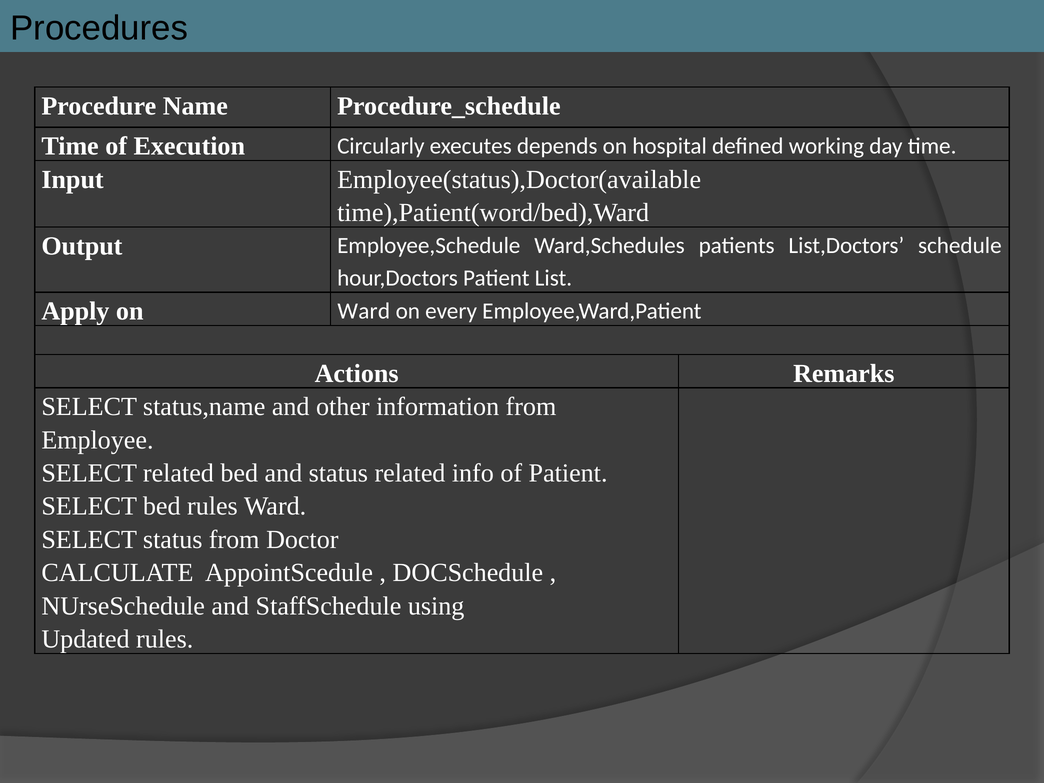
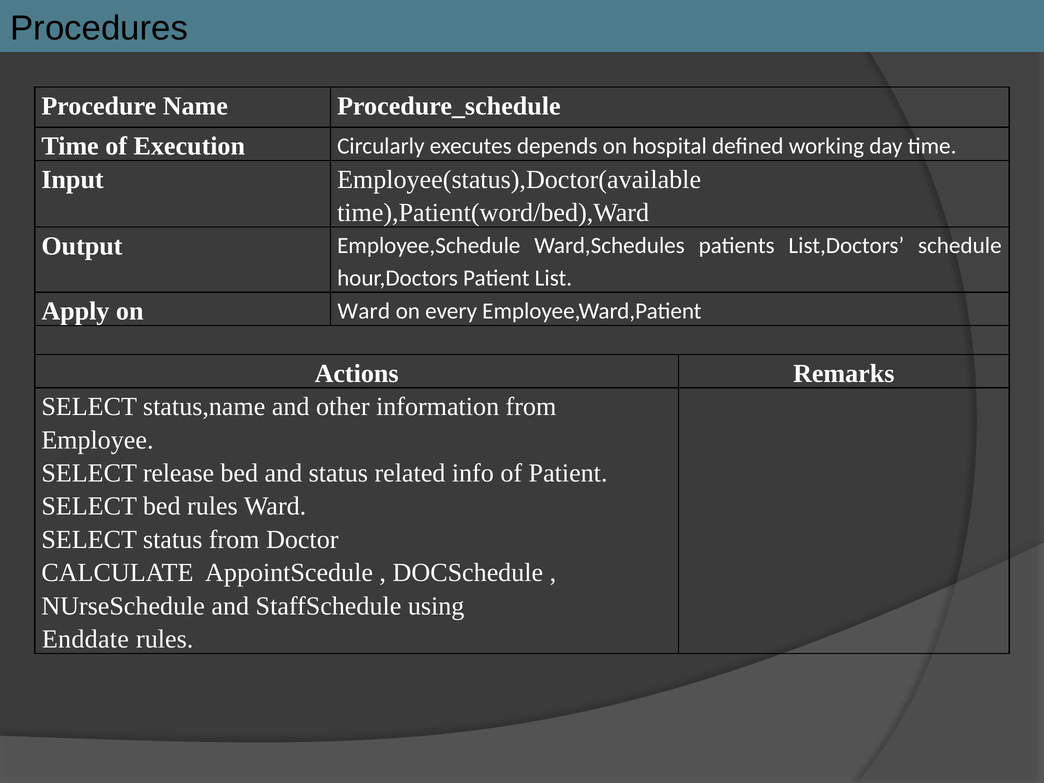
SELECT related: related -> release
Updated: Updated -> Enddate
